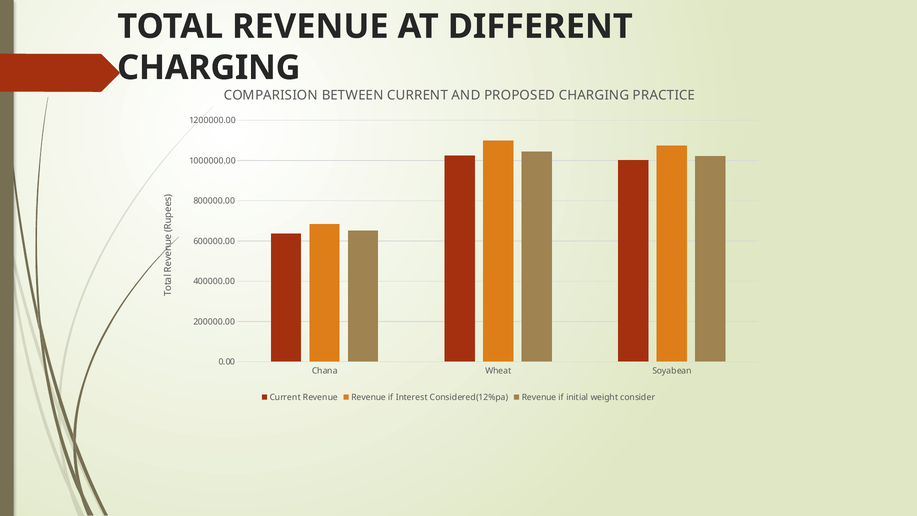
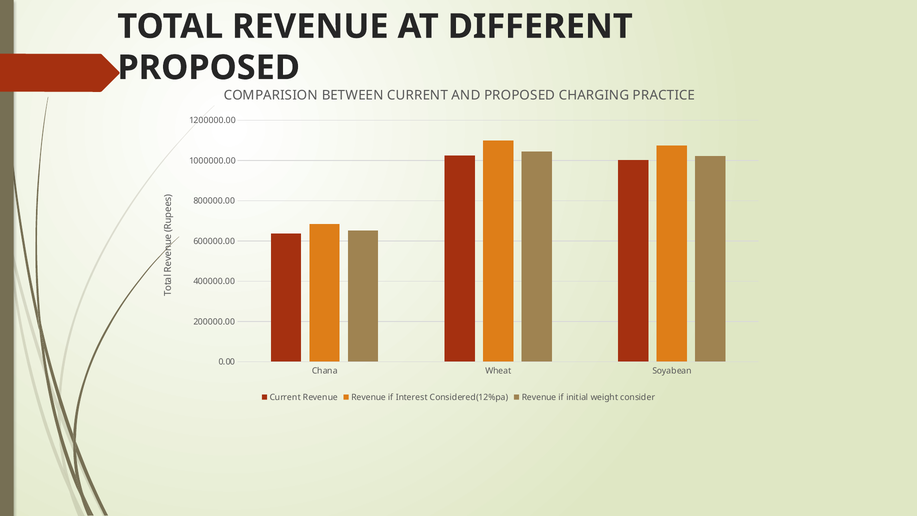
CHARGING at (209, 68): CHARGING -> PROPOSED
